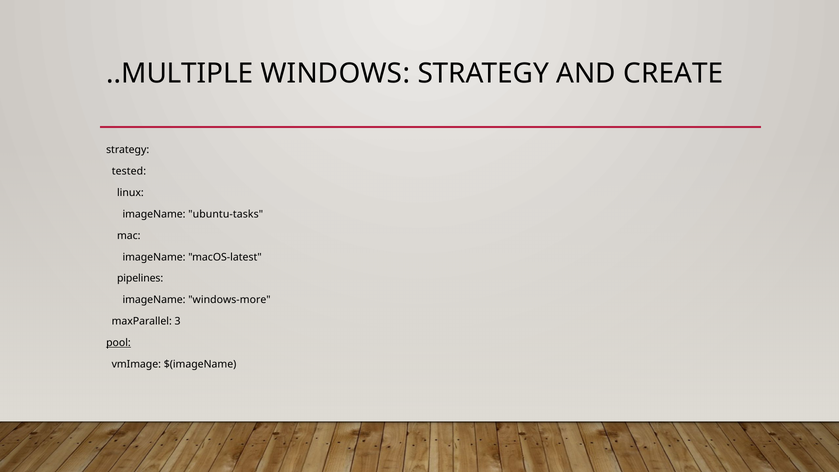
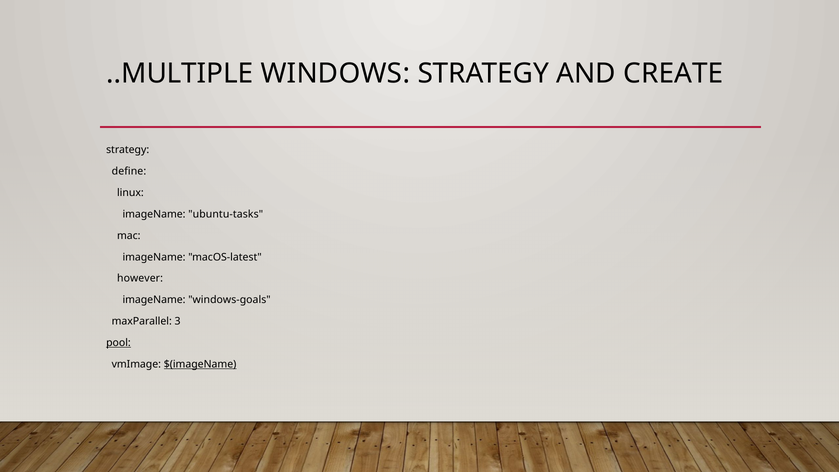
tested: tested -> define
pipelines: pipelines -> however
windows-more: windows-more -> windows-goals
$(imageName underline: none -> present
